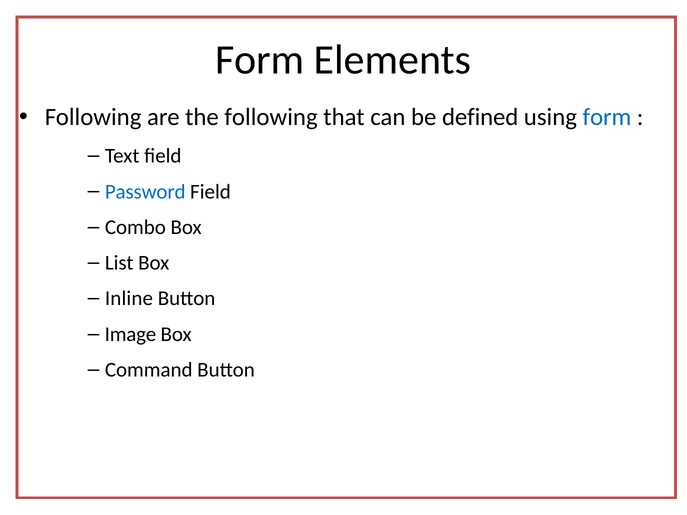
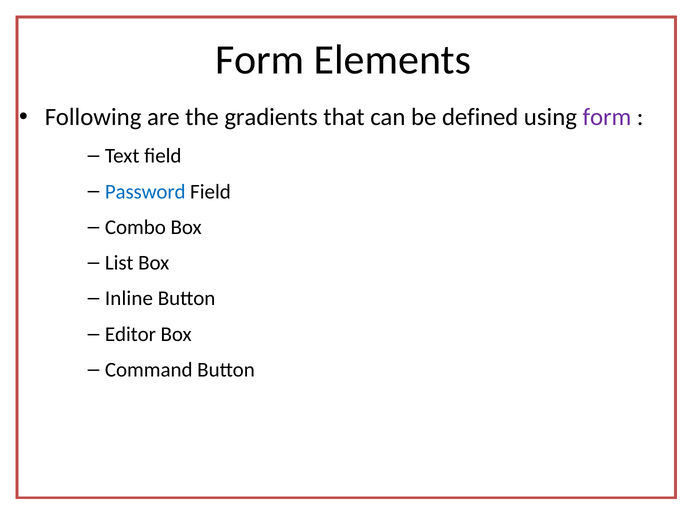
the following: following -> gradients
form at (607, 117) colour: blue -> purple
Image: Image -> Editor
